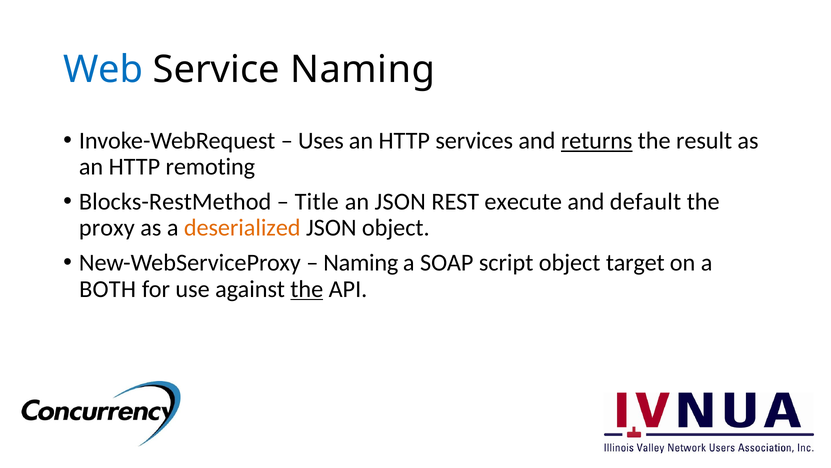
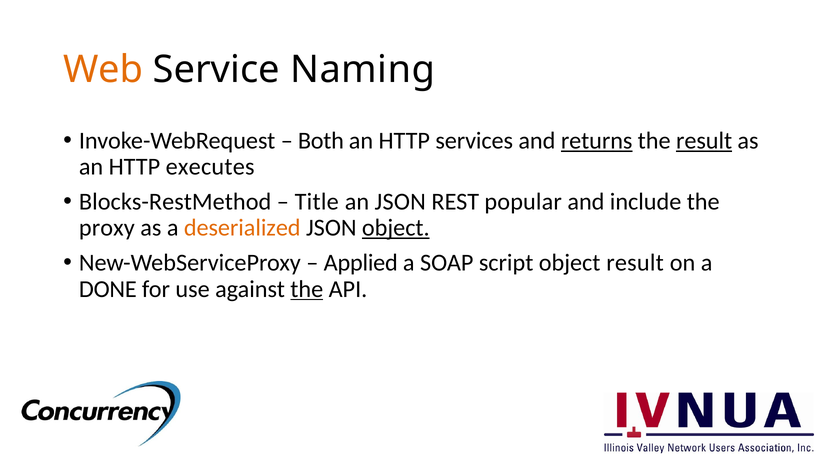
Web colour: blue -> orange
Uses: Uses -> Both
result at (704, 140) underline: none -> present
remoting: remoting -> executes
execute: execute -> popular
default: default -> include
object at (396, 228) underline: none -> present
Naming at (361, 263): Naming -> Applied
object target: target -> result
BOTH: BOTH -> DONE
